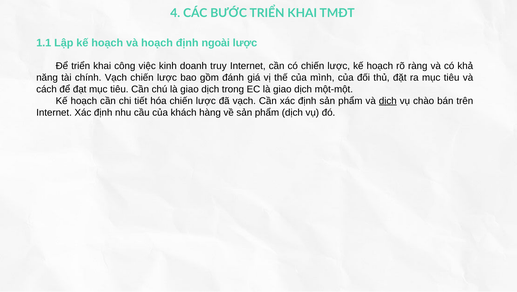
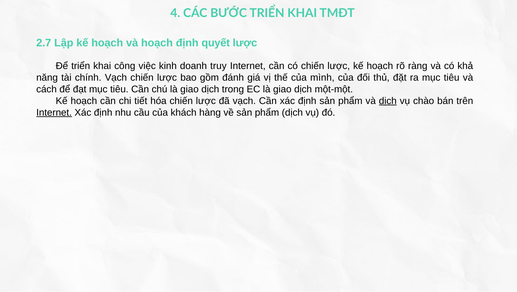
1.1: 1.1 -> 2.7
ngoài: ngoài -> quyết
Internet at (54, 112) underline: none -> present
